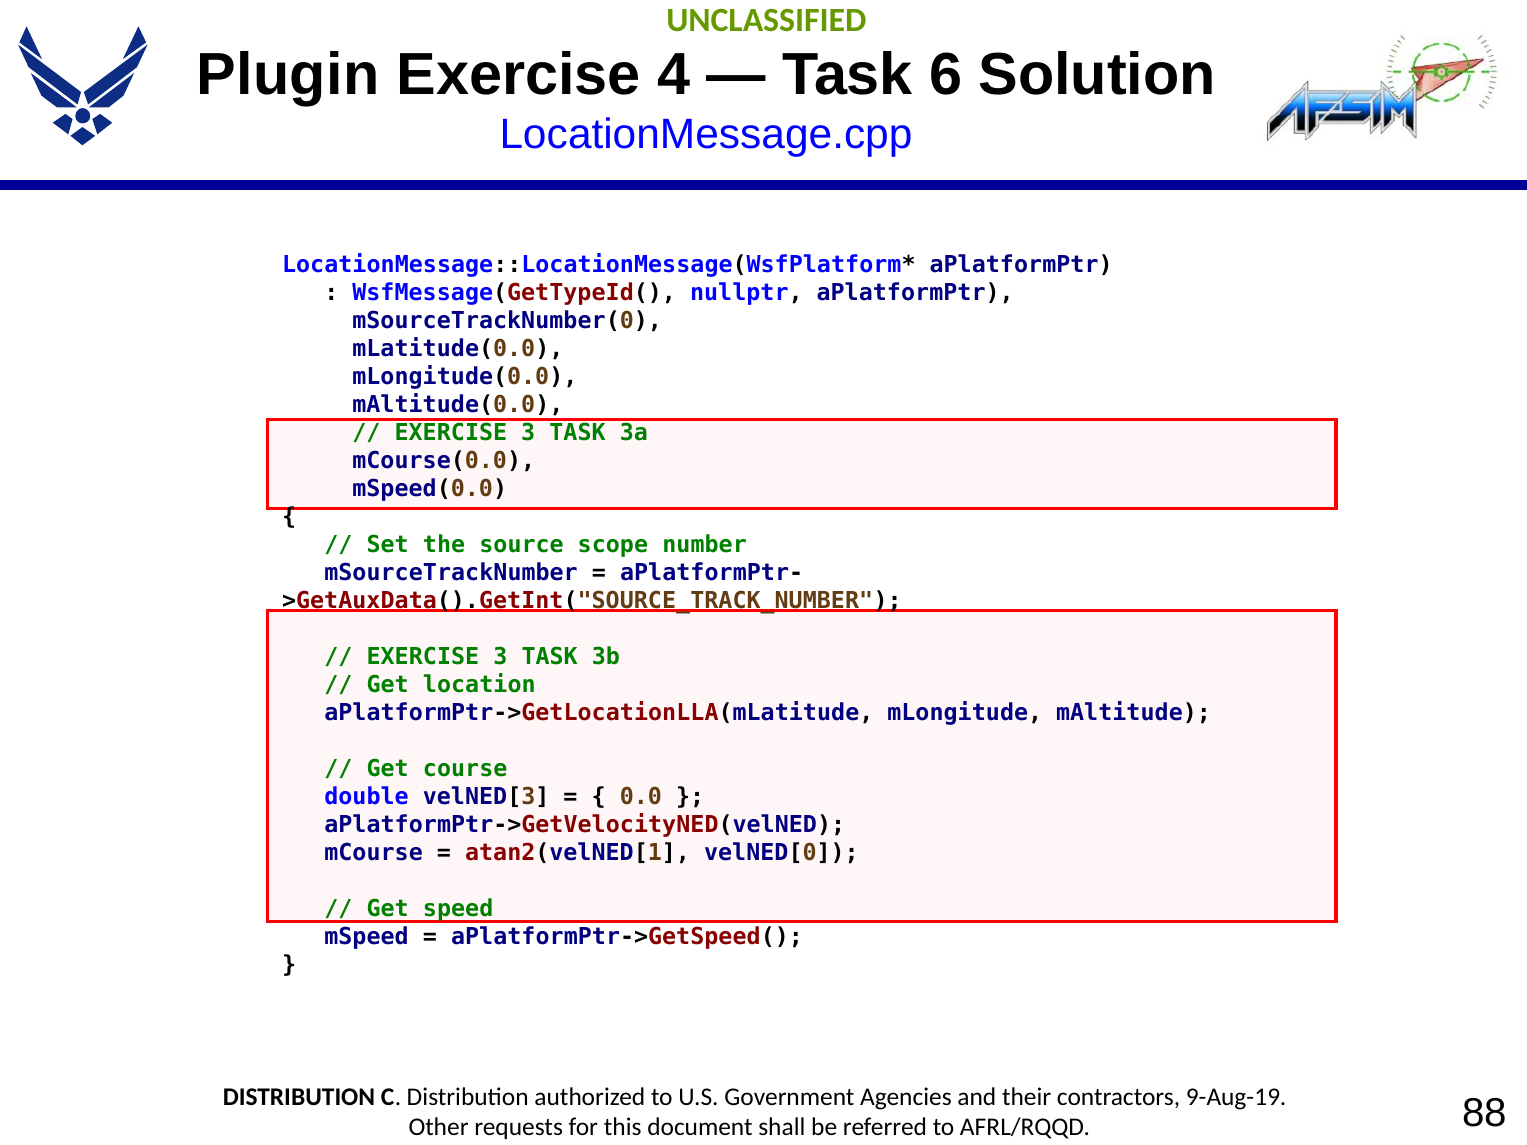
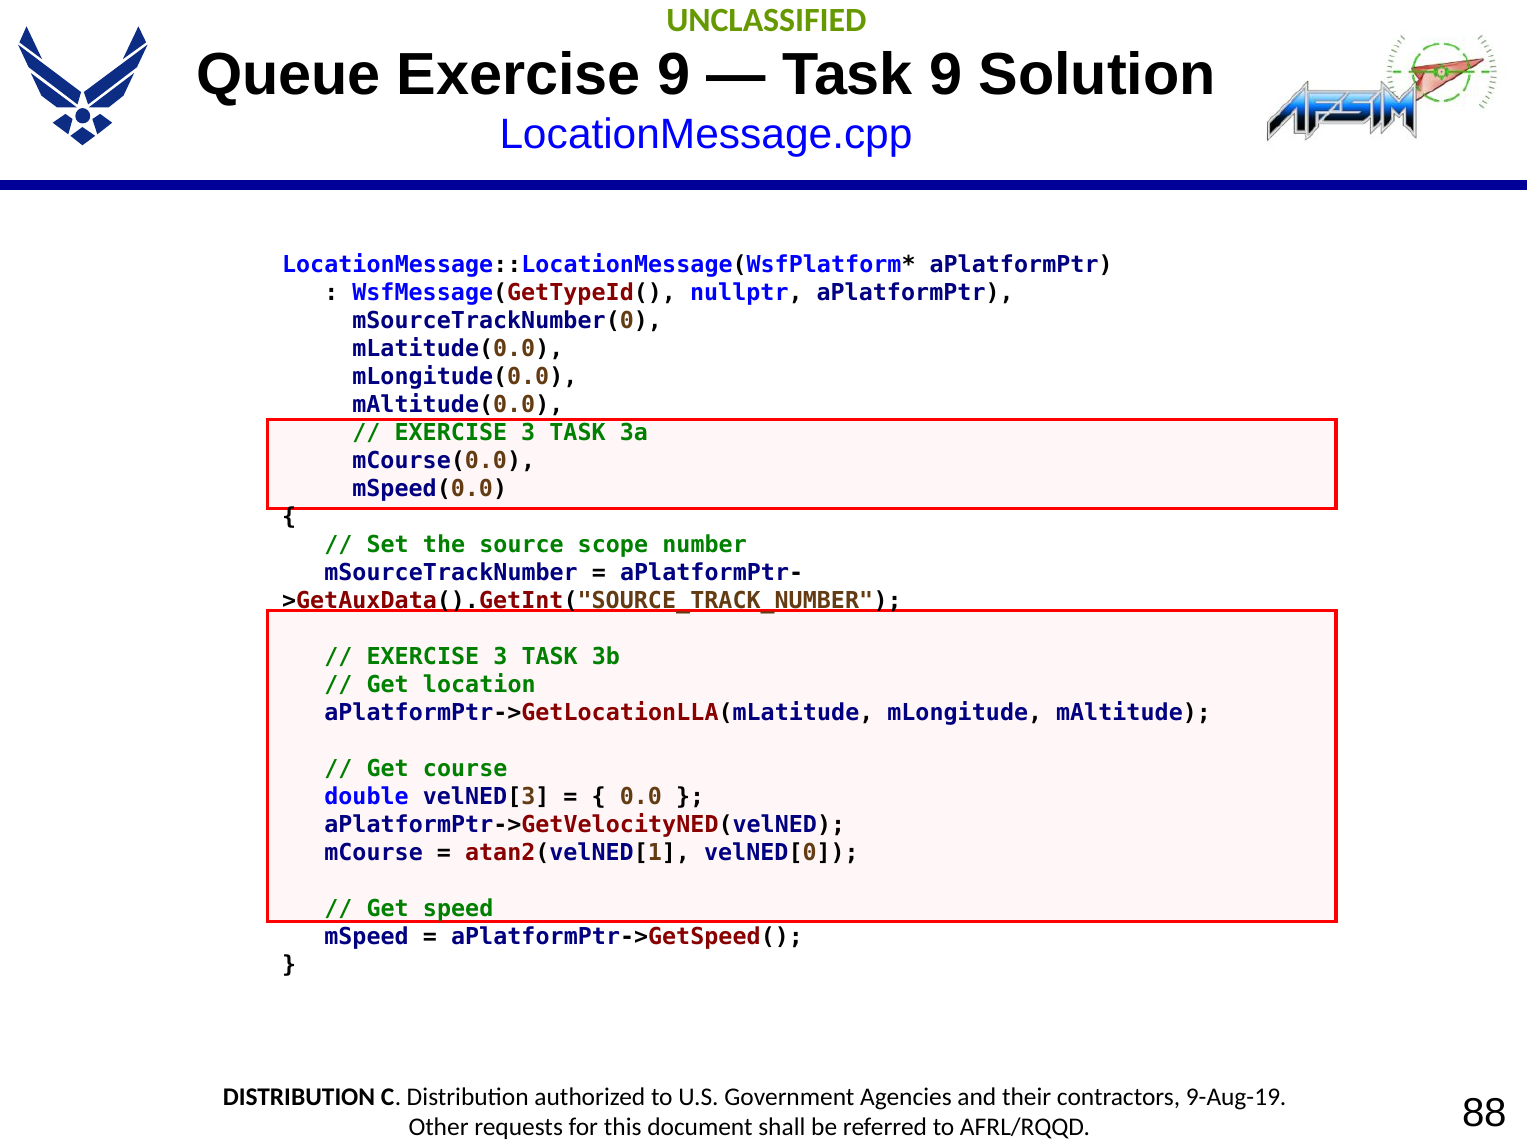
Plugin: Plugin -> Queue
Exercise 4: 4 -> 9
Task 6: 6 -> 9
